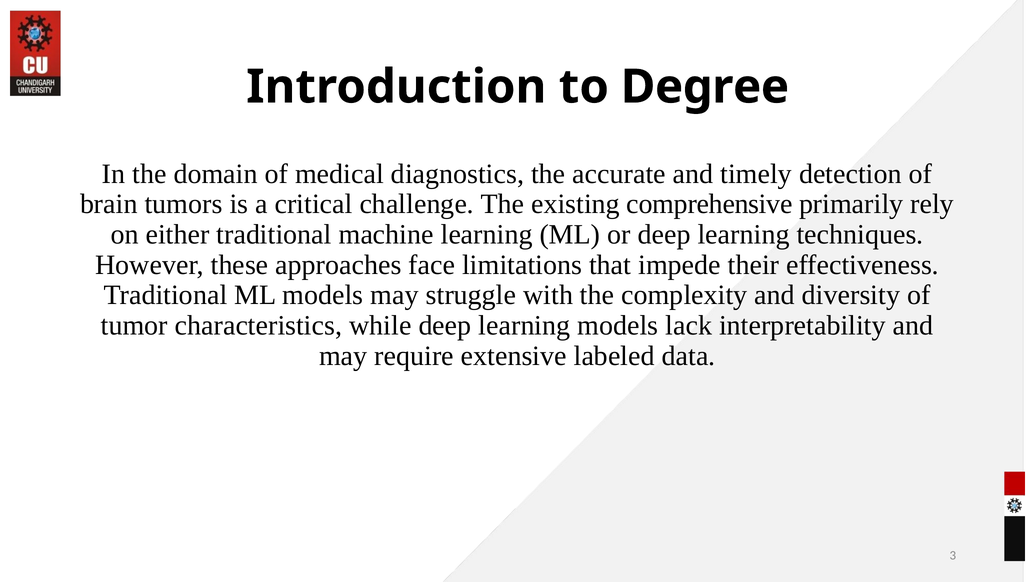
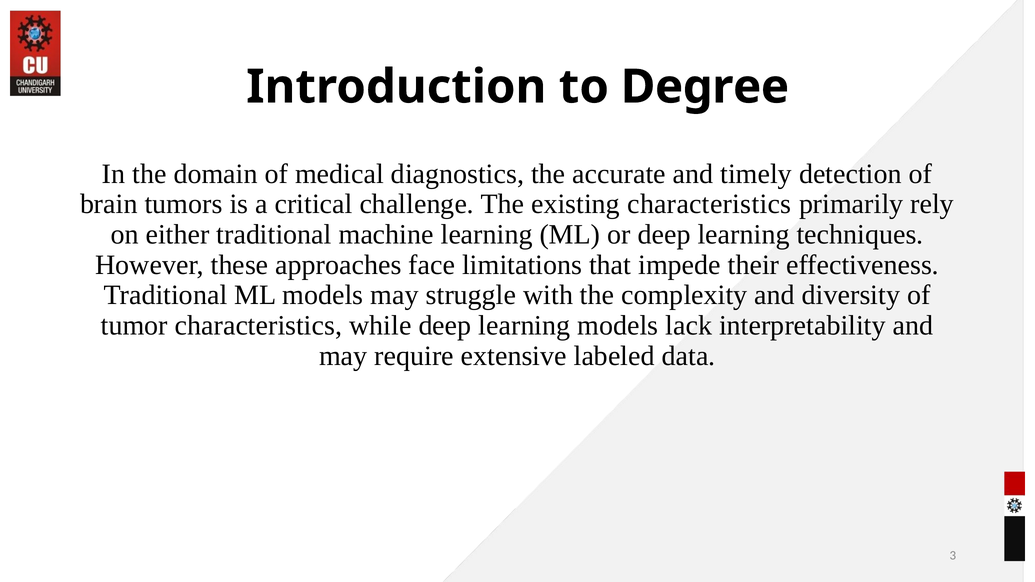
existing comprehensive: comprehensive -> characteristics
